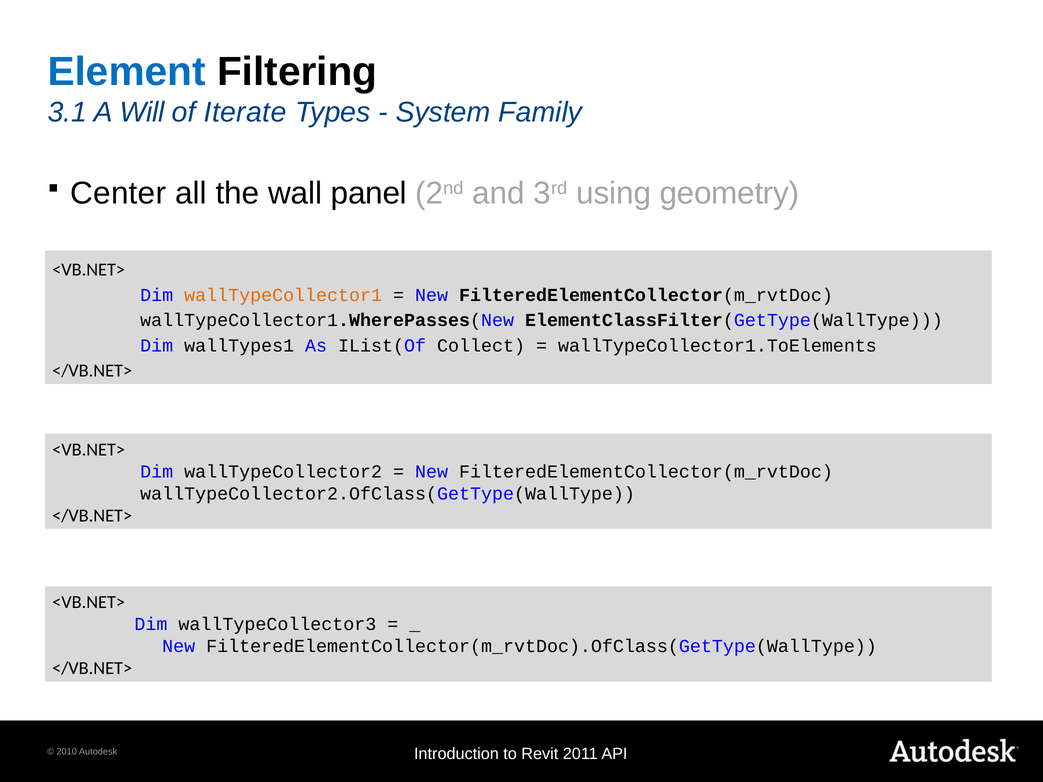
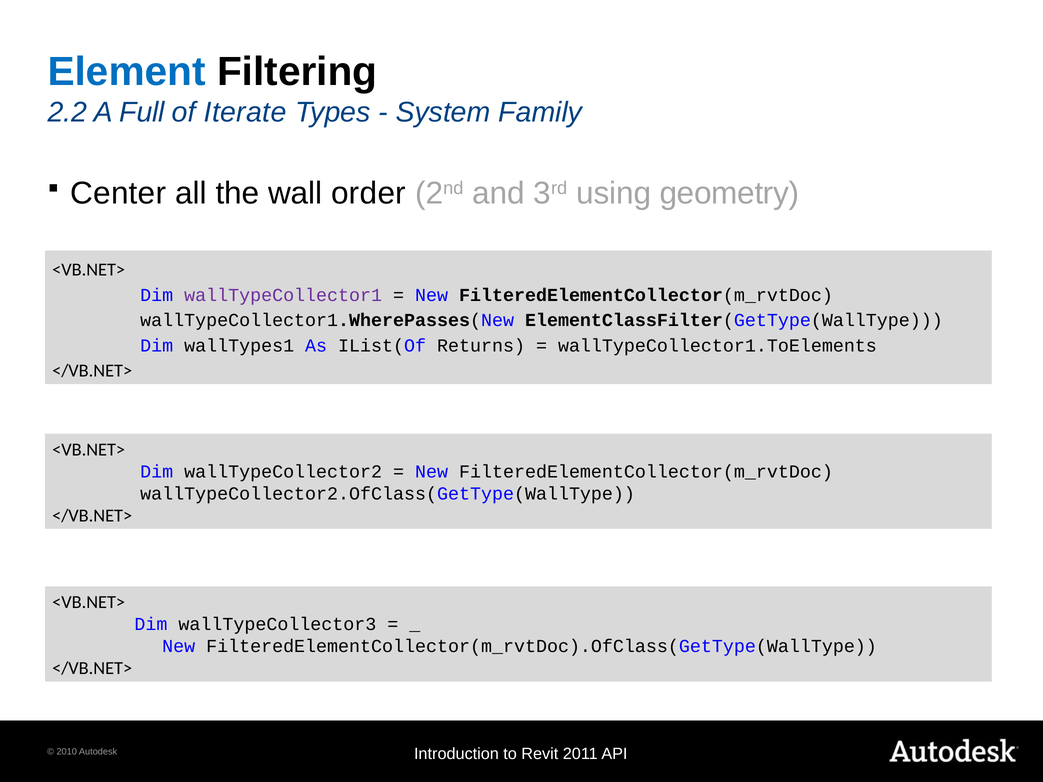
3.1: 3.1 -> 2.2
Will: Will -> Full
panel: panel -> order
wallTypeCollector1 colour: orange -> purple
Collect: Collect -> Returns
